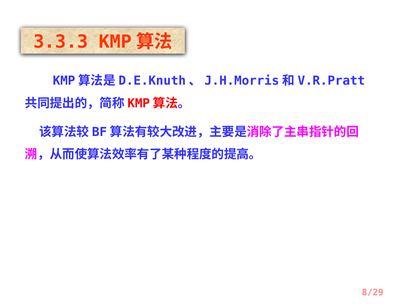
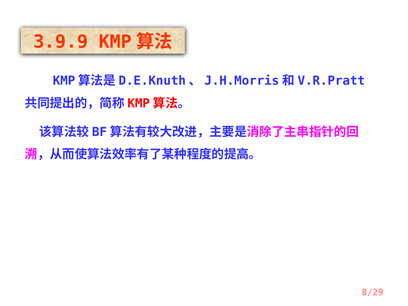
3.3.3: 3.3.3 -> 3.9.9
